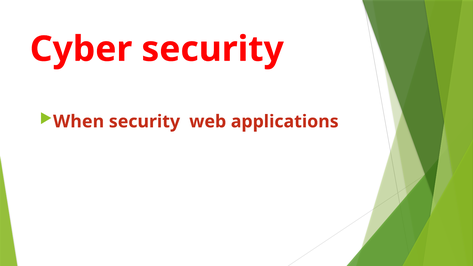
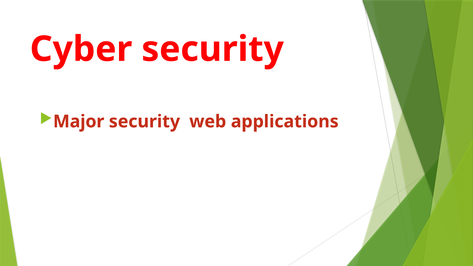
When: When -> Major
